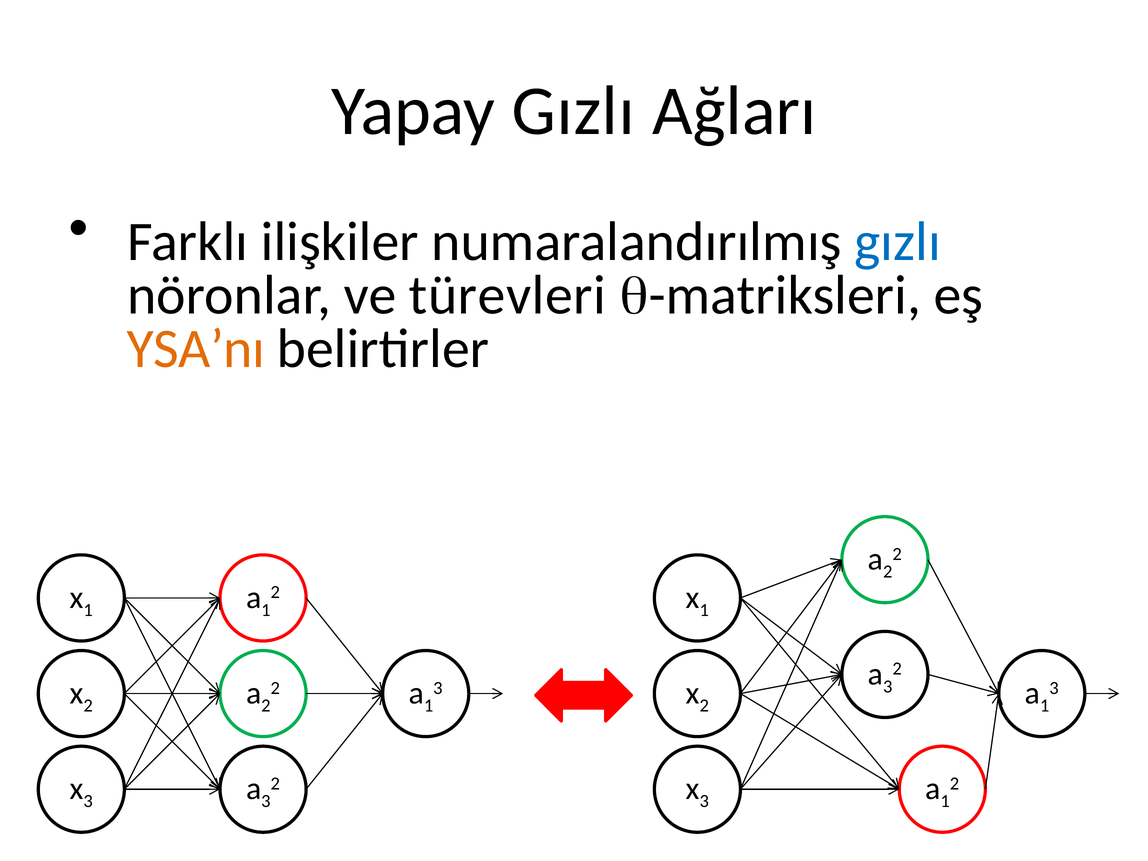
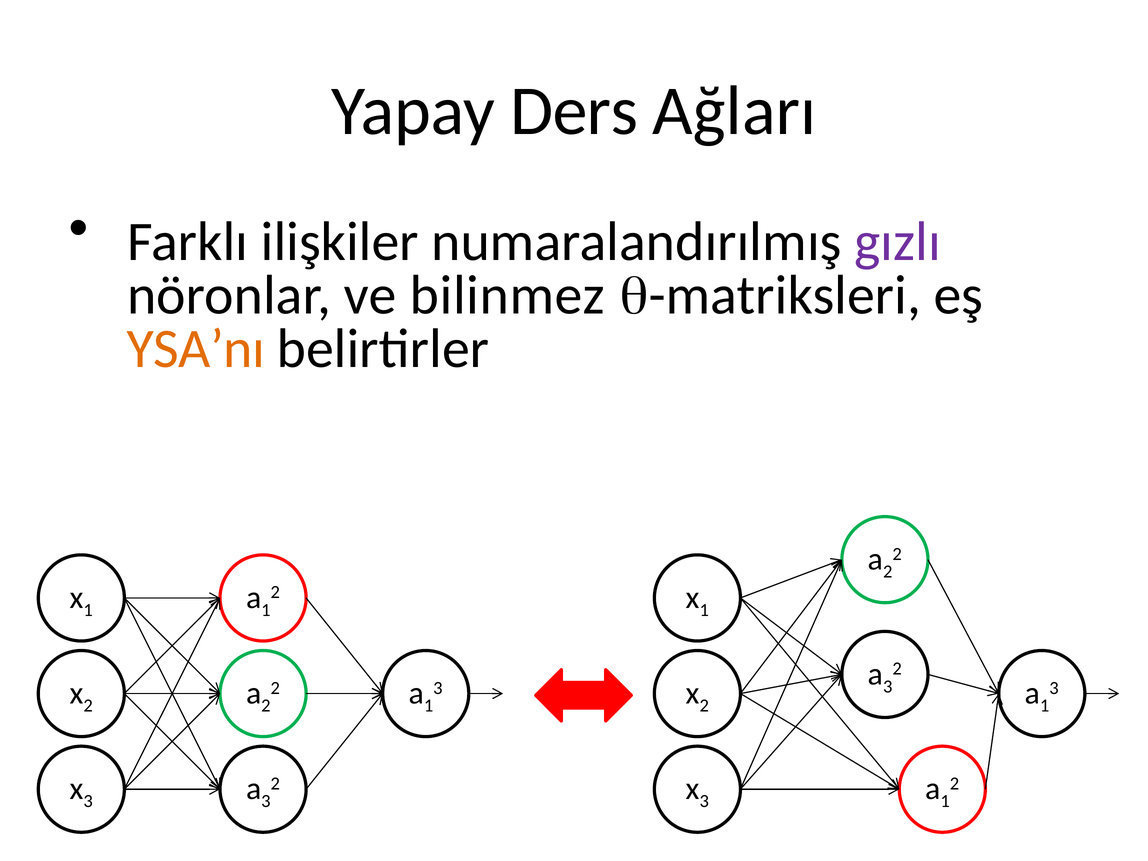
Yapay Gızlı: Gızlı -> Ders
gızlı at (898, 242) colour: blue -> purple
türevleri: türevleri -> bilinmez
